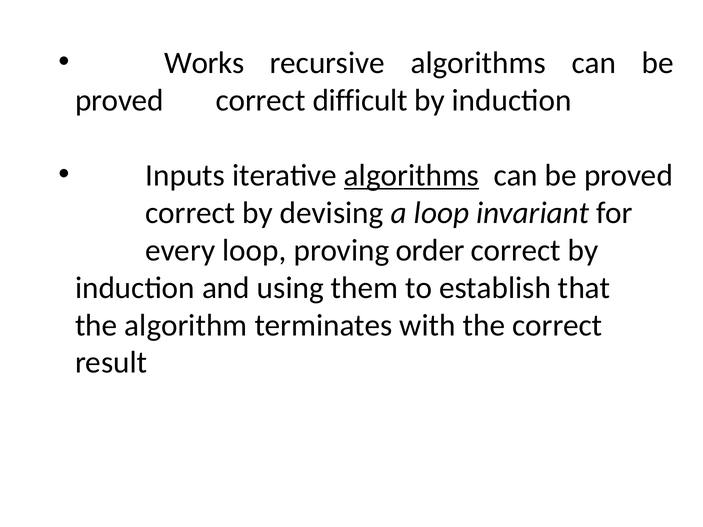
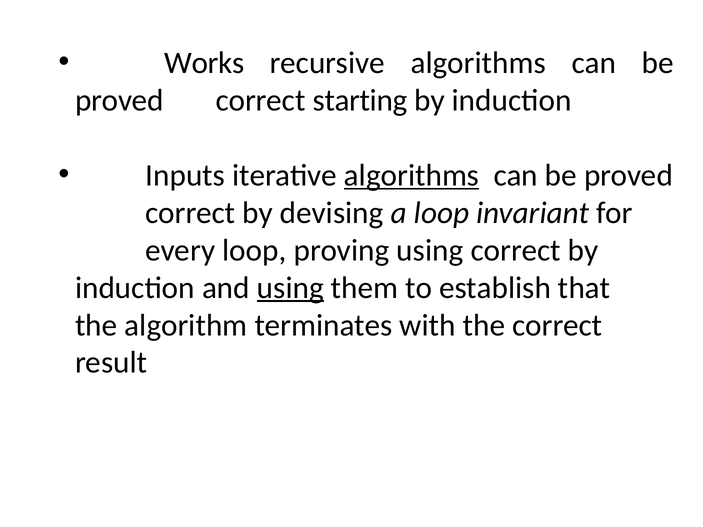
difficult: difficult -> starting
proving order: order -> using
using at (290, 288) underline: none -> present
